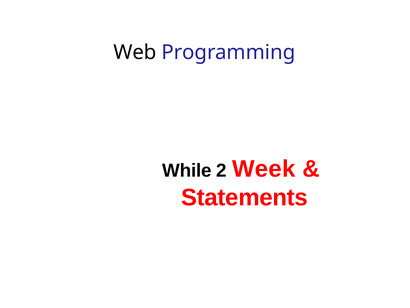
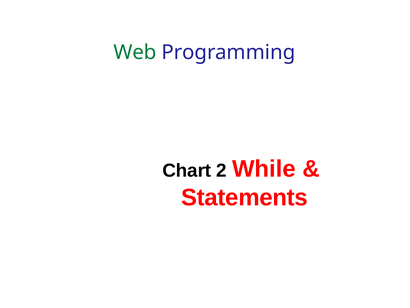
Web colour: black -> green
While: While -> Chart
Week: Week -> While
